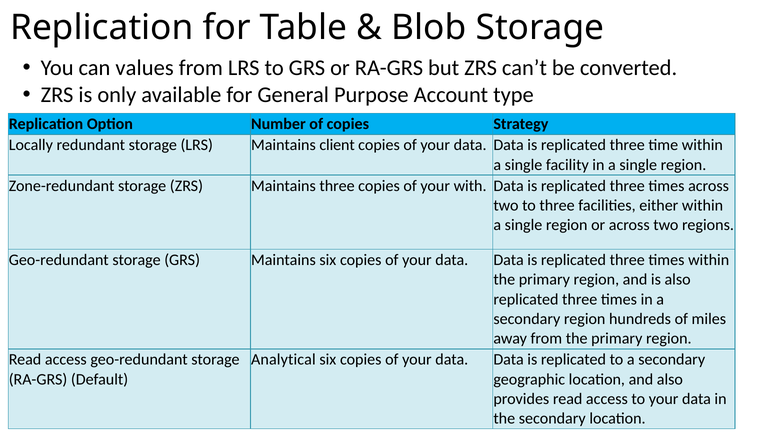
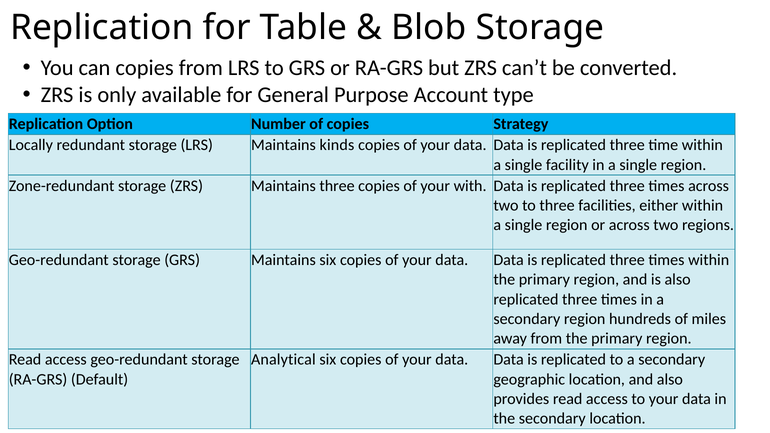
can values: values -> copies
client: client -> kinds
